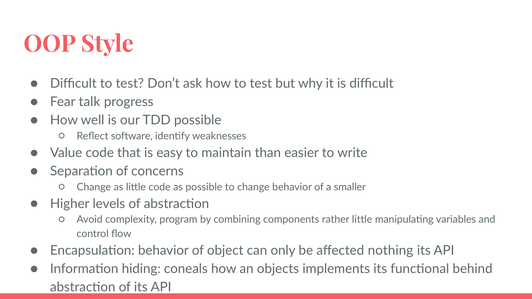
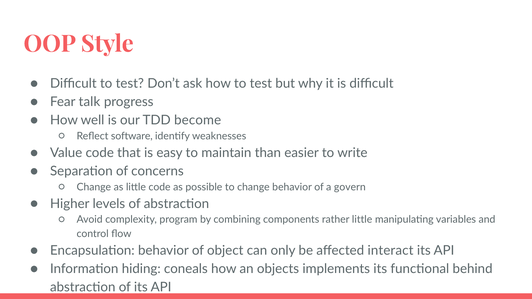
TDD possible: possible -> become
smaller: smaller -> govern
nothing: nothing -> interact
